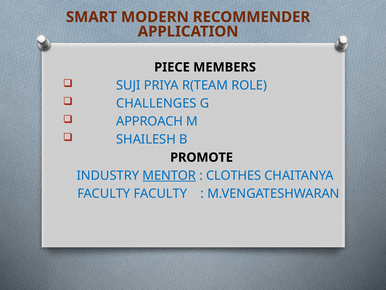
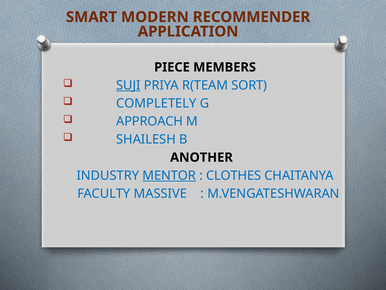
SUJI underline: none -> present
ROLE: ROLE -> SORT
CHALLENGES: CHALLENGES -> COMPLETELY
PROMOTE: PROMOTE -> ANOTHER
FACULTY FACULTY: FACULTY -> MASSIVE
